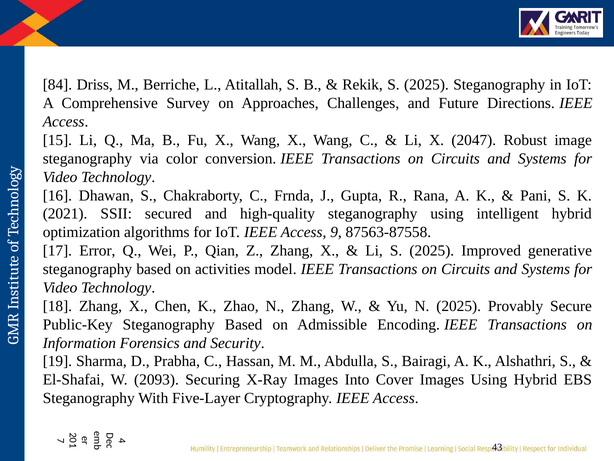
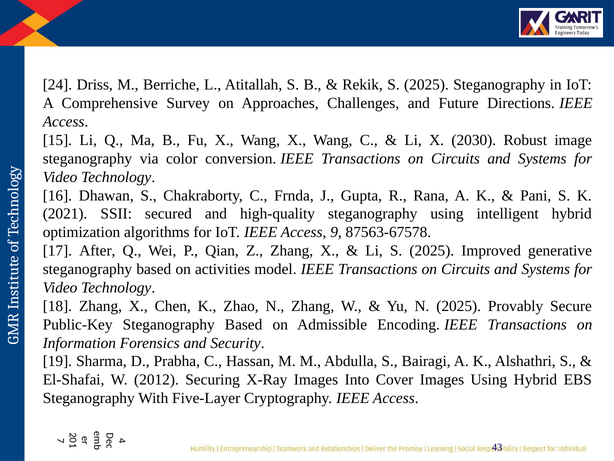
84: 84 -> 24
2047: 2047 -> 2030
87563-87558: 87563-87558 -> 87563-67578
Error: Error -> After
2093: 2093 -> 2012
